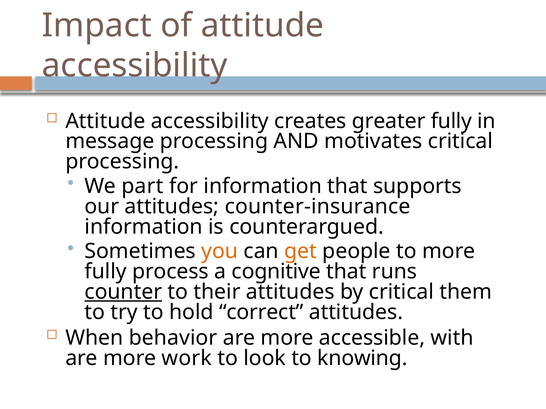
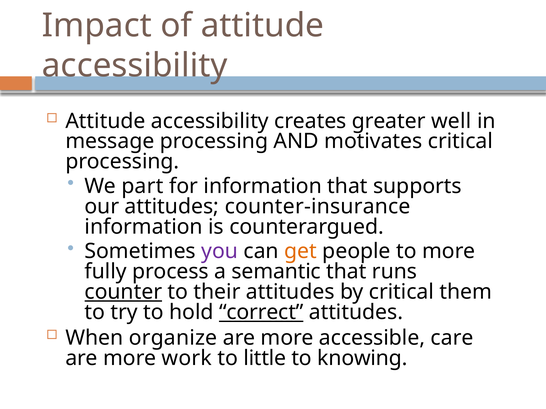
greater fully: fully -> well
you colour: orange -> purple
cognitive: cognitive -> semantic
correct underline: none -> present
behavior: behavior -> organize
with: with -> care
look: look -> little
